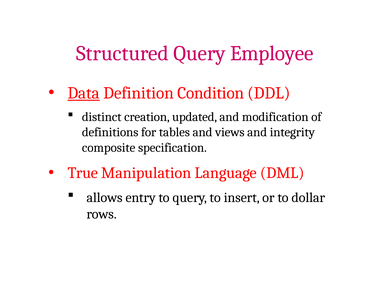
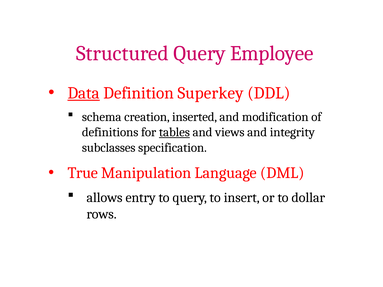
Condition: Condition -> Superkey
distinct: distinct -> schema
updated: updated -> inserted
tables underline: none -> present
composite: composite -> subclasses
